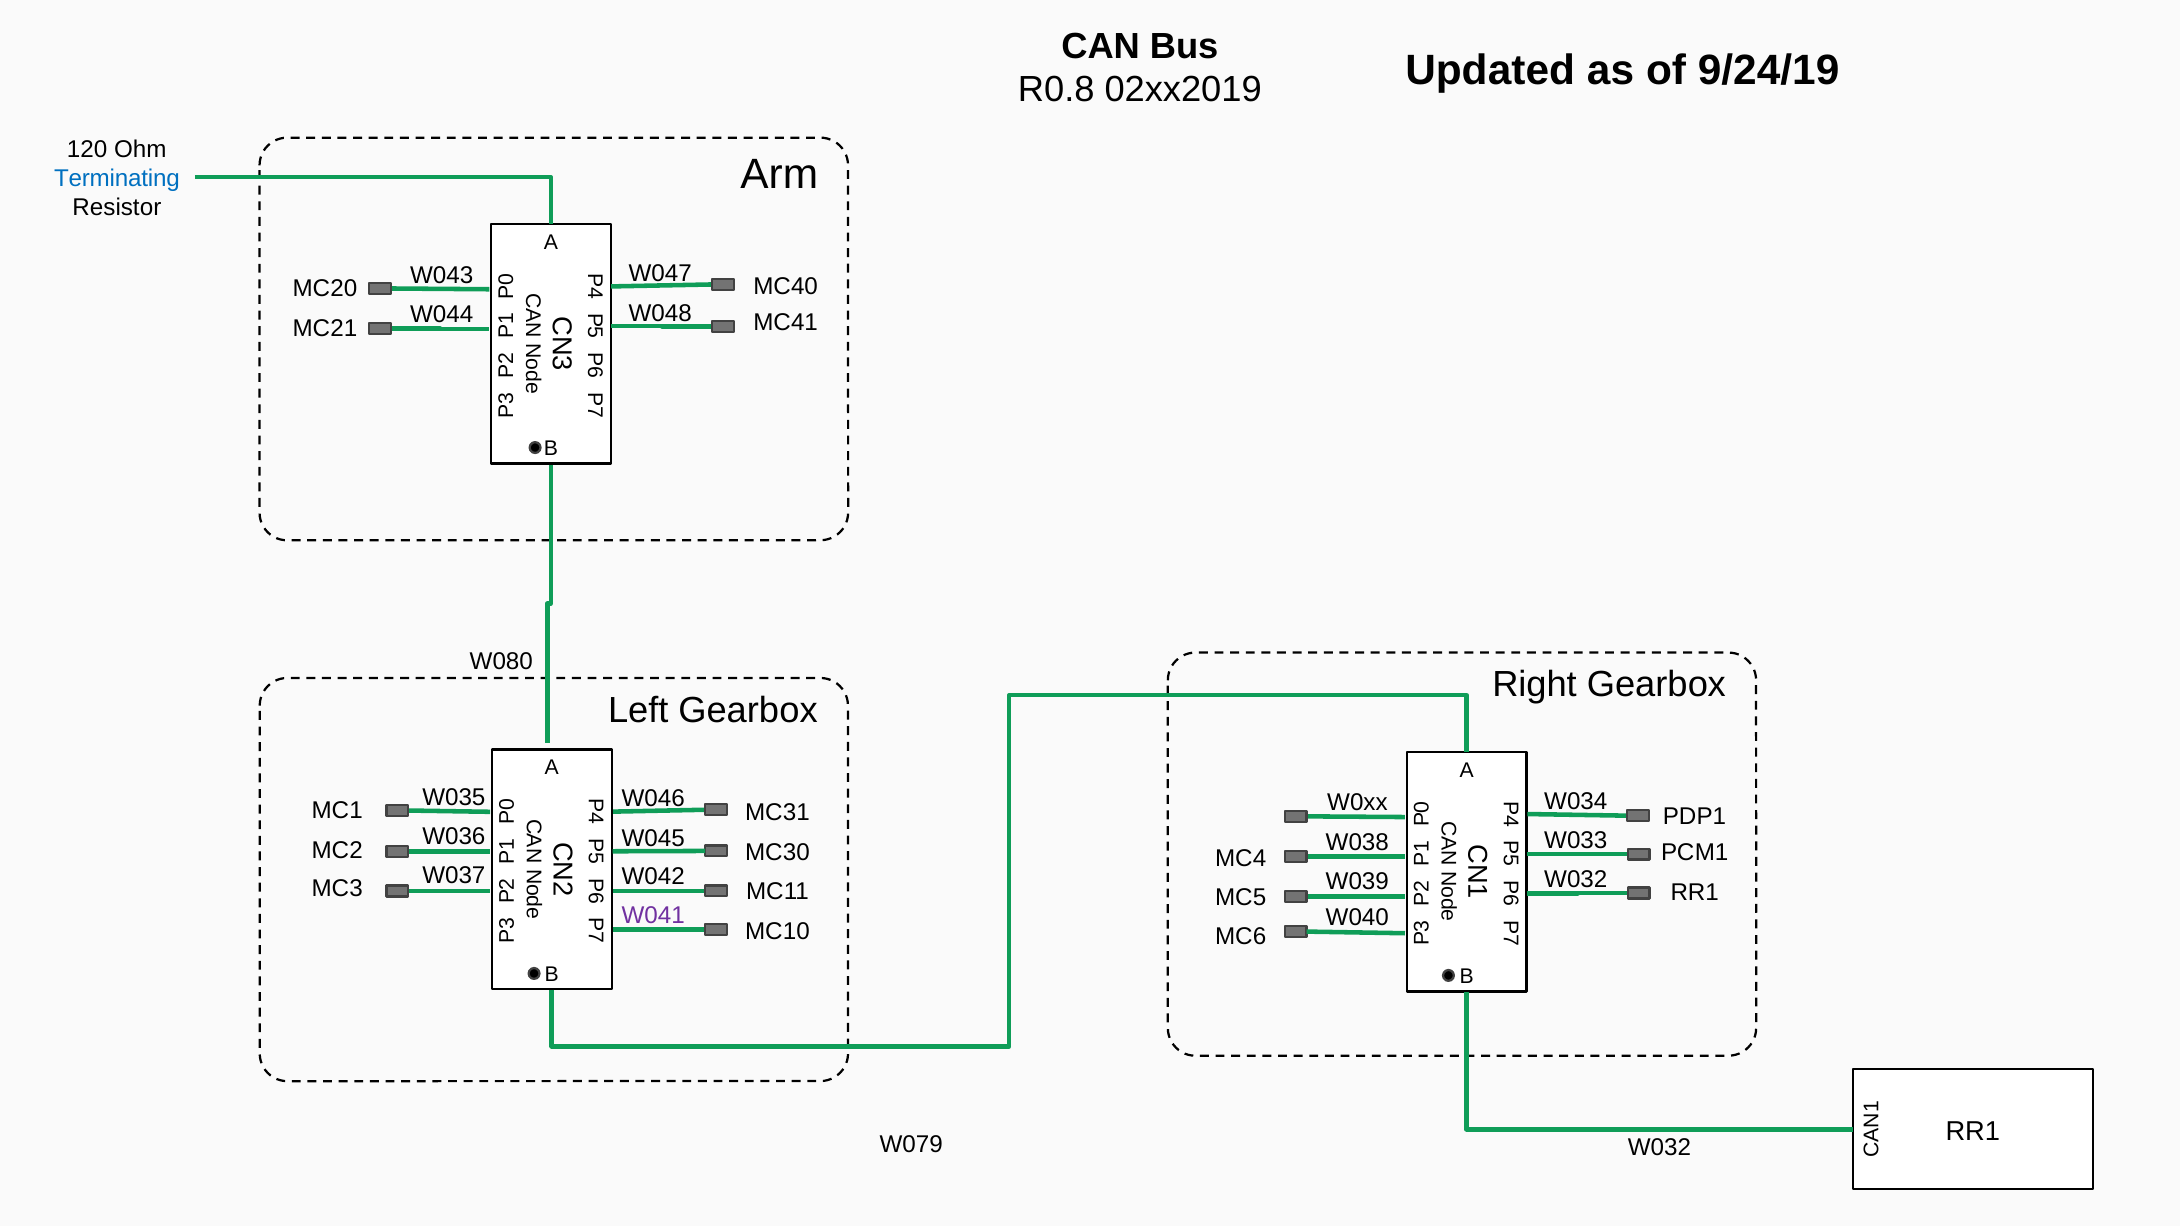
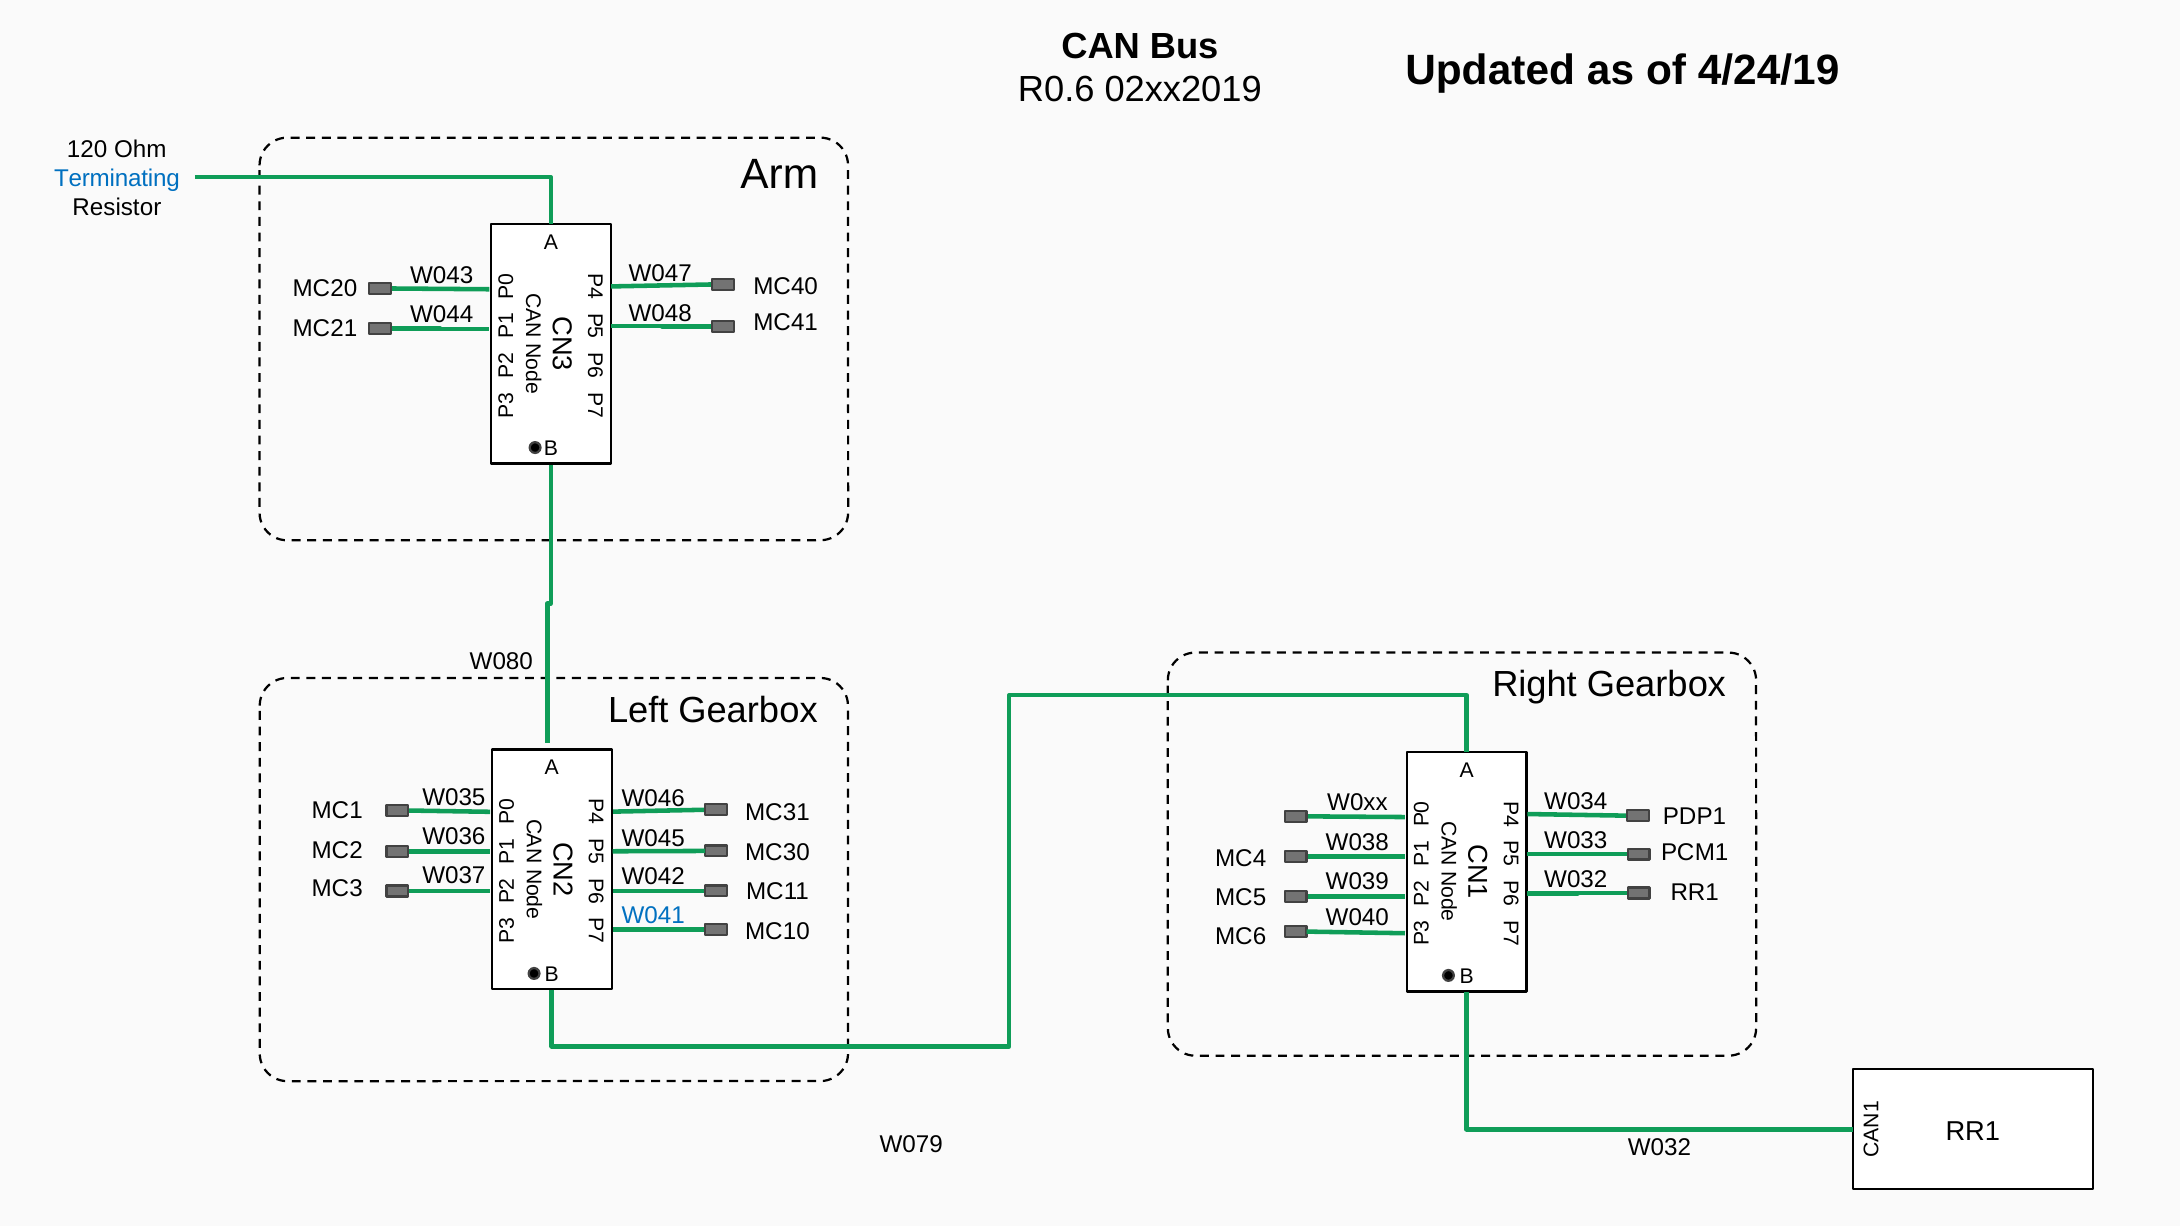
9/24/19: 9/24/19 -> 4/24/19
R0.8: R0.8 -> R0.6
W041 colour: purple -> blue
